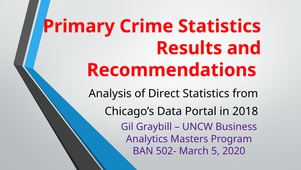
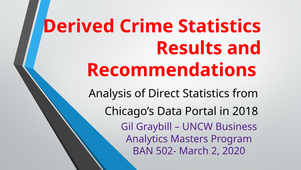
Primary: Primary -> Derived
5: 5 -> 2
